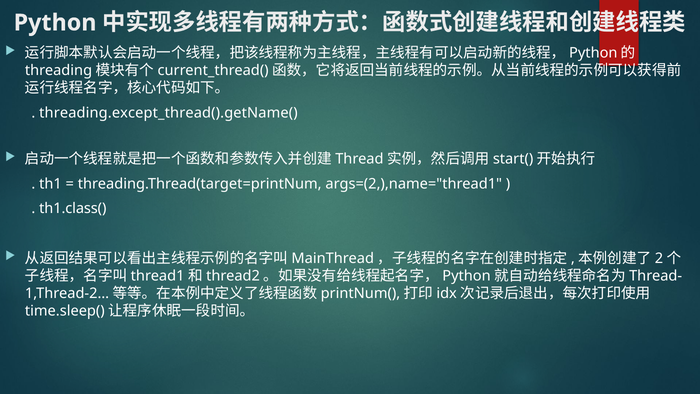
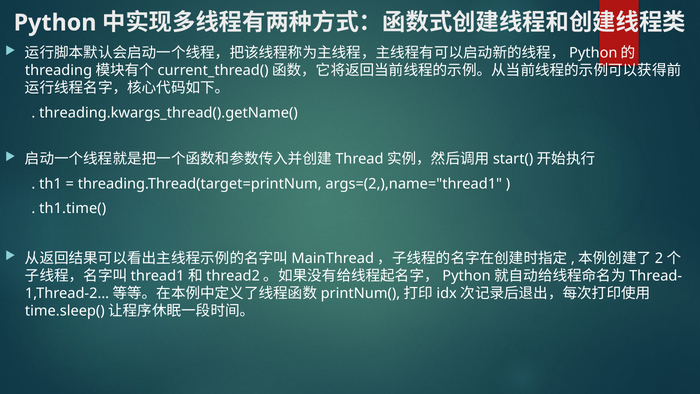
threading.except_thread().getName(: threading.except_thread().getName( -> threading.kwargs_thread().getName(
th1.class(: th1.class( -> th1.time(
